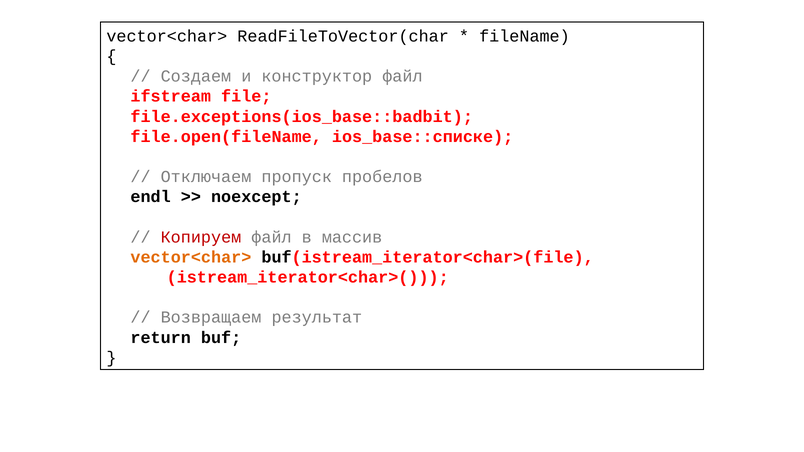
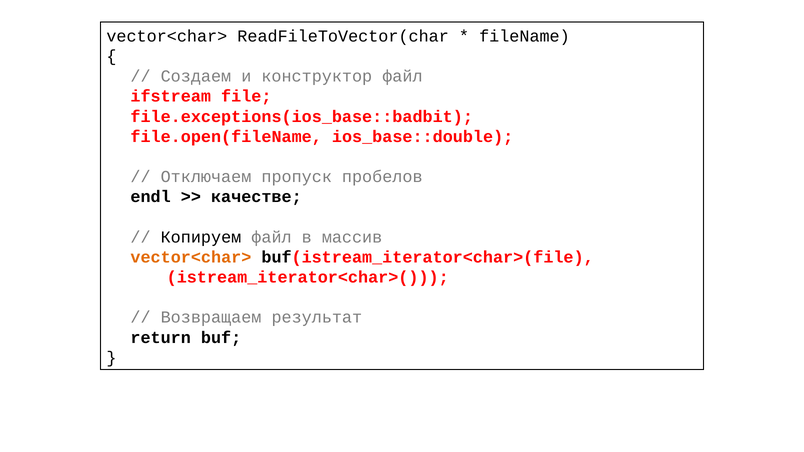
ios_base::списке: ios_base::списке -> ios_base::double
noexcept: noexcept -> качестве
Копируем colour: red -> black
